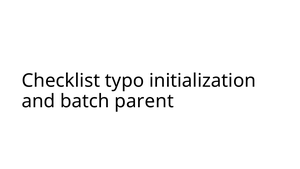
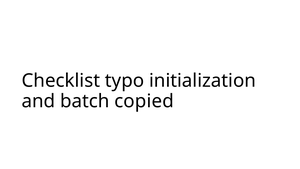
parent: parent -> copied
